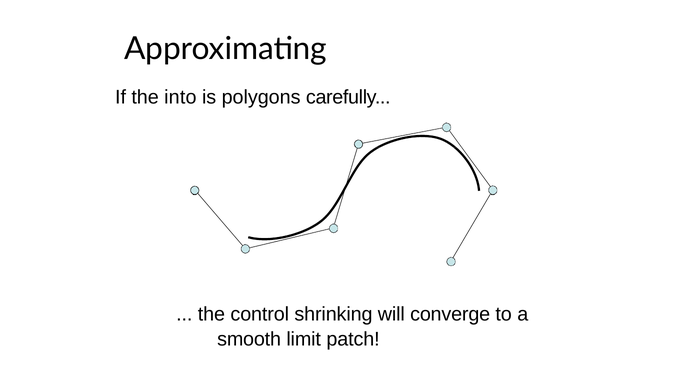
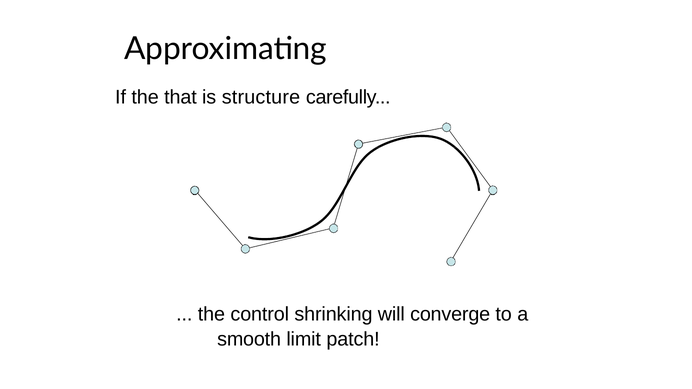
into: into -> that
polygons: polygons -> structure
